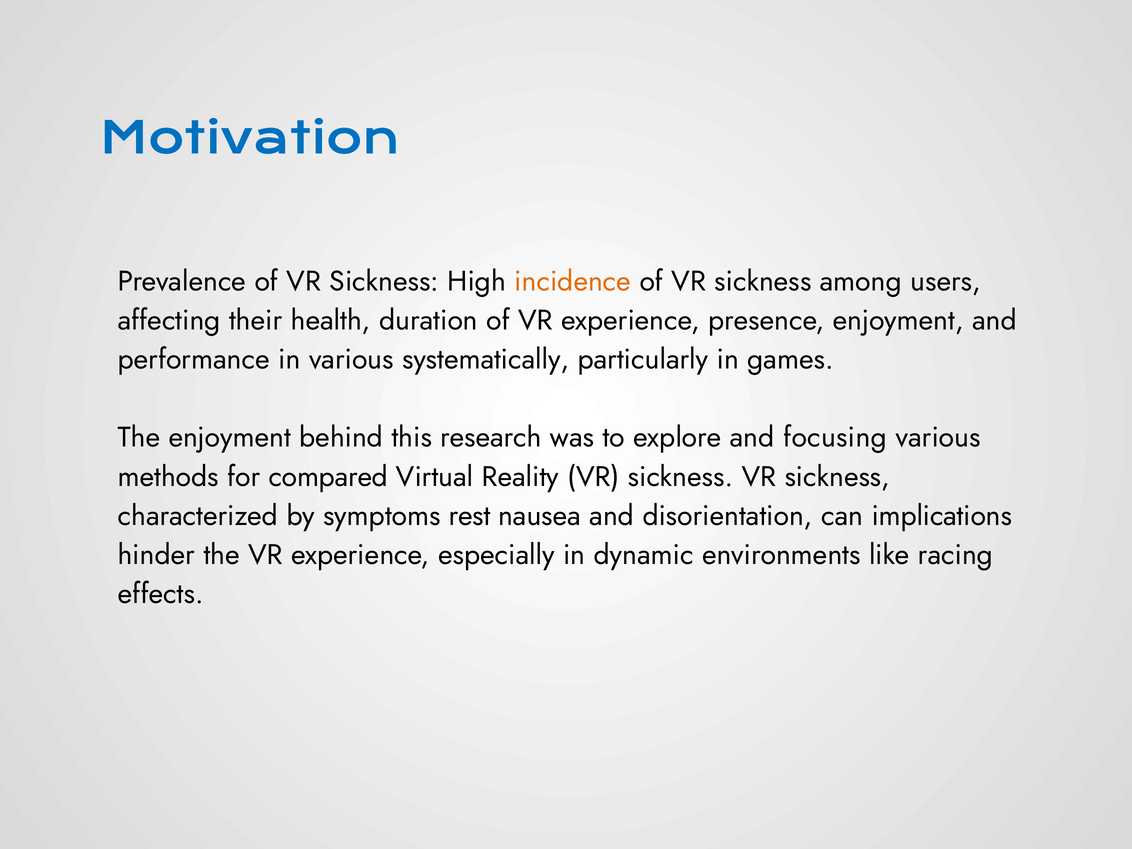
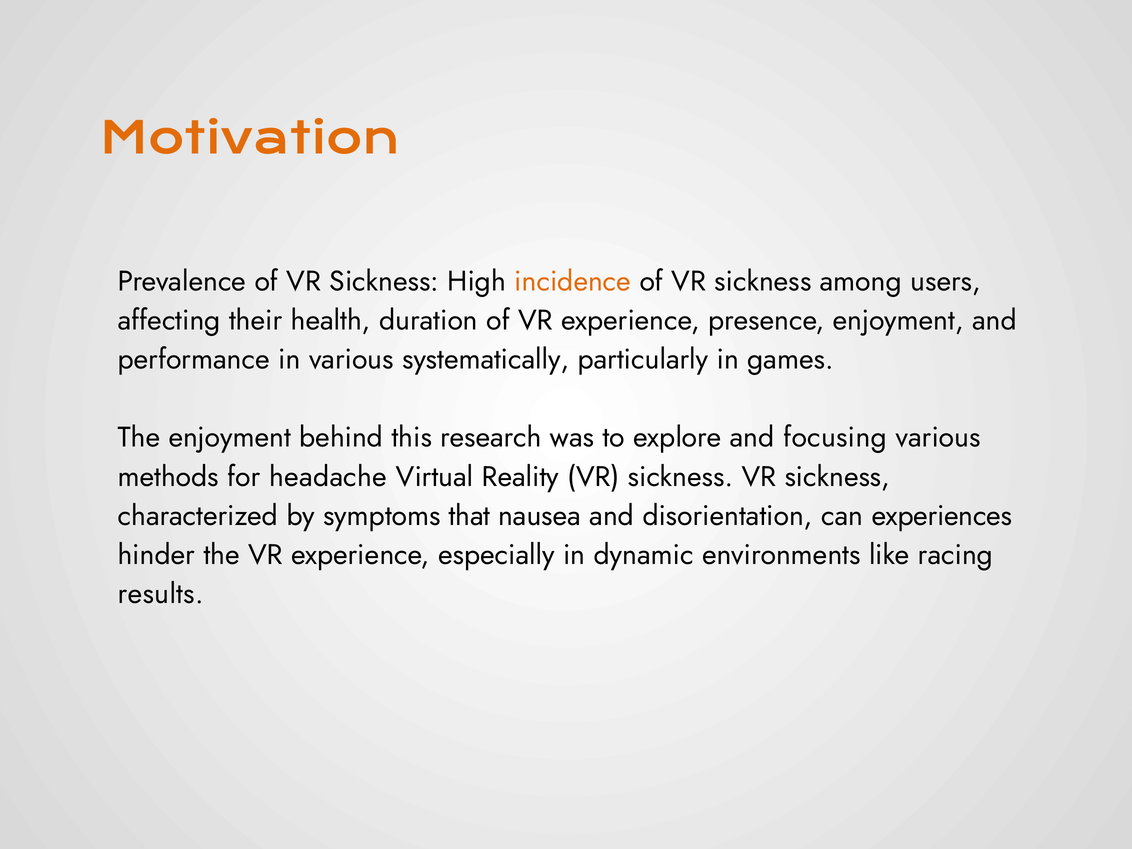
Motivation colour: blue -> orange
compared: compared -> headache
rest: rest -> that
implications: implications -> experiences
effects: effects -> results
